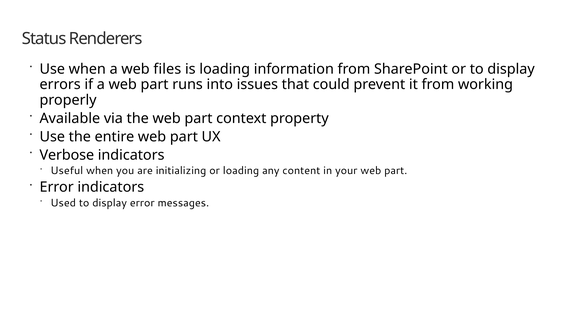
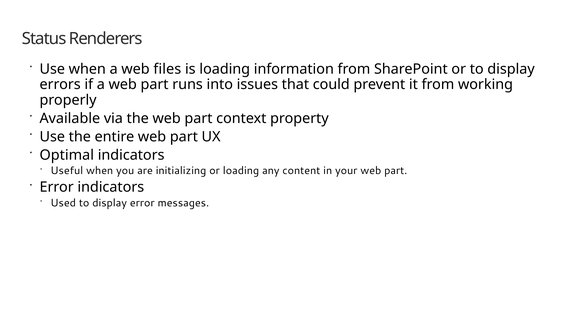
Verbose: Verbose -> Optimal
